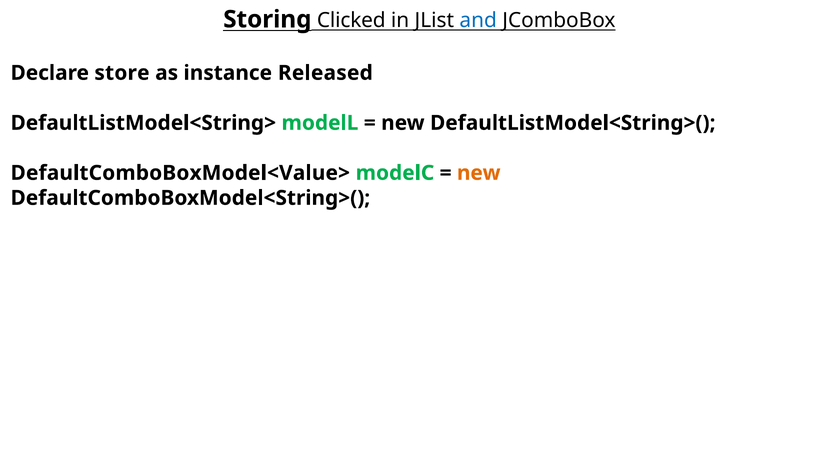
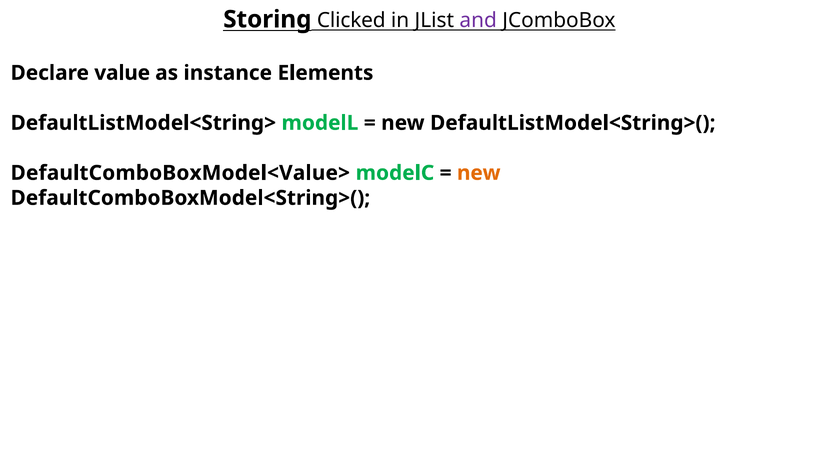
and colour: blue -> purple
store: store -> value
Released: Released -> Elements
